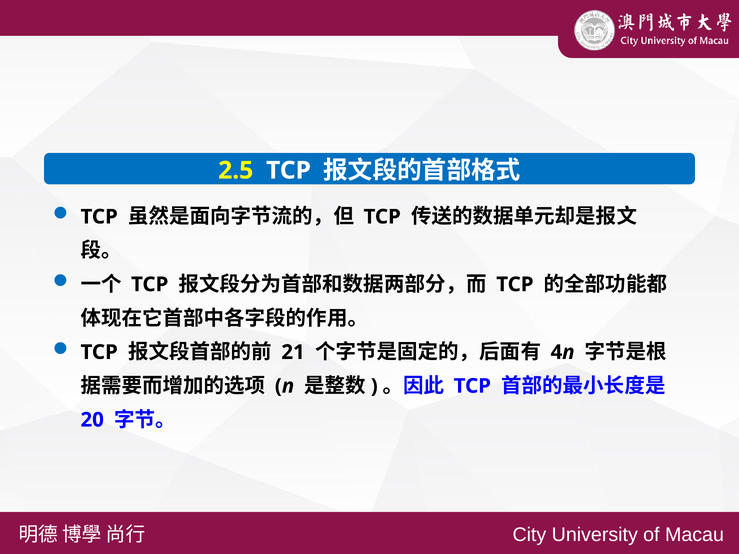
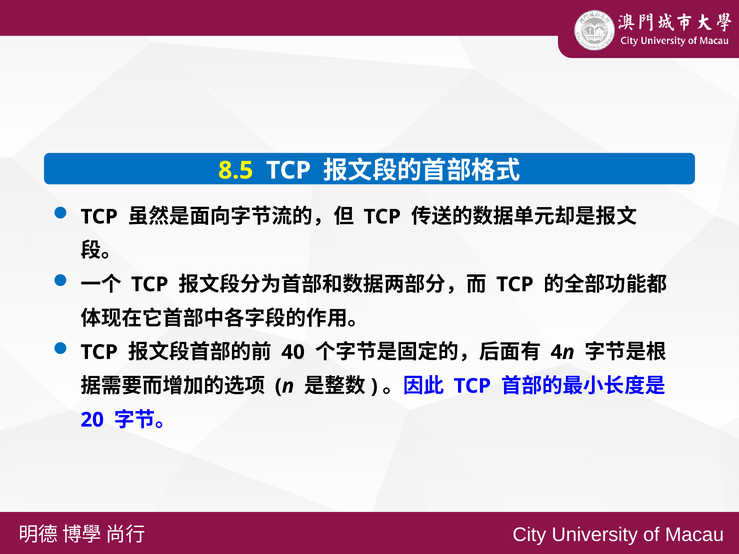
2.5: 2.5 -> 8.5
21: 21 -> 40
